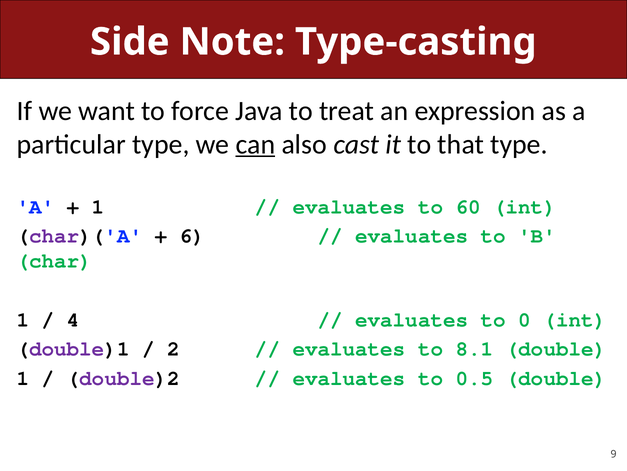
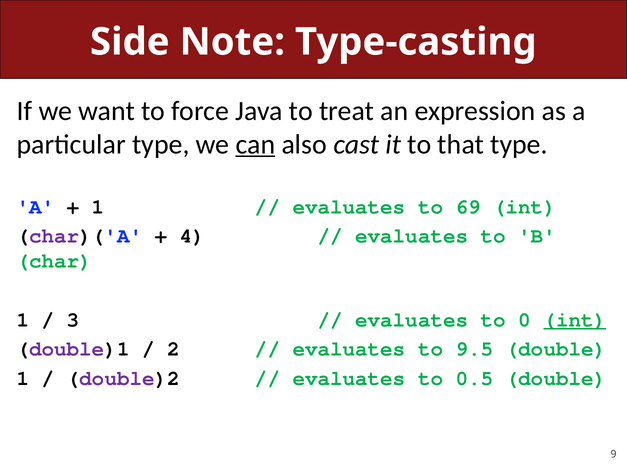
60: 60 -> 69
6: 6 -> 4
4: 4 -> 3
int at (575, 319) underline: none -> present
8.1: 8.1 -> 9.5
